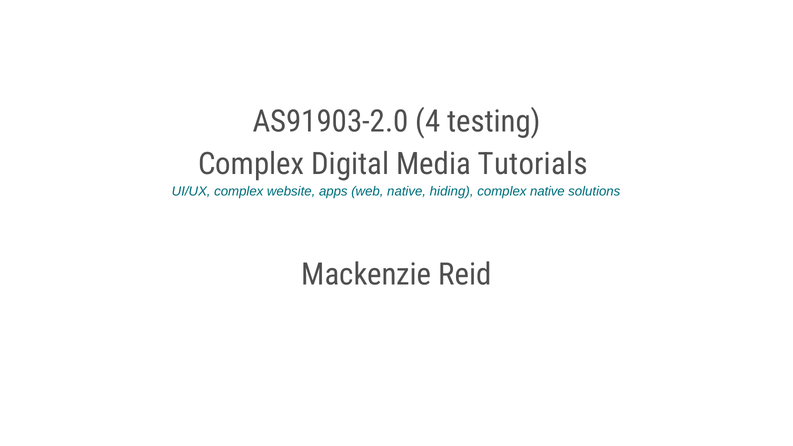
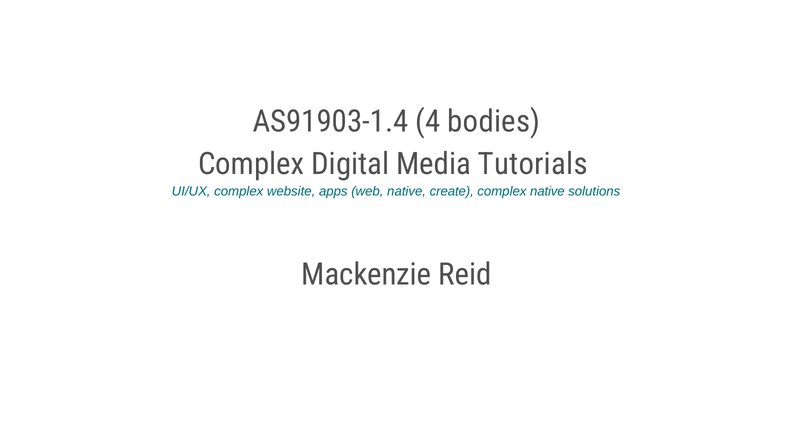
AS91903-2.0: AS91903-2.0 -> AS91903-1.4
testing: testing -> bodies
hiding: hiding -> create
